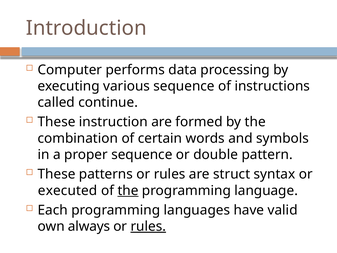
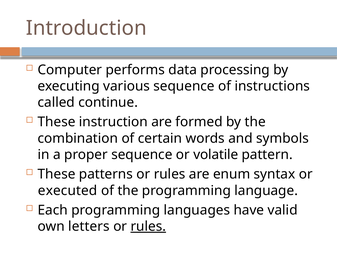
double: double -> volatile
struct: struct -> enum
the at (128, 190) underline: present -> none
always: always -> letters
